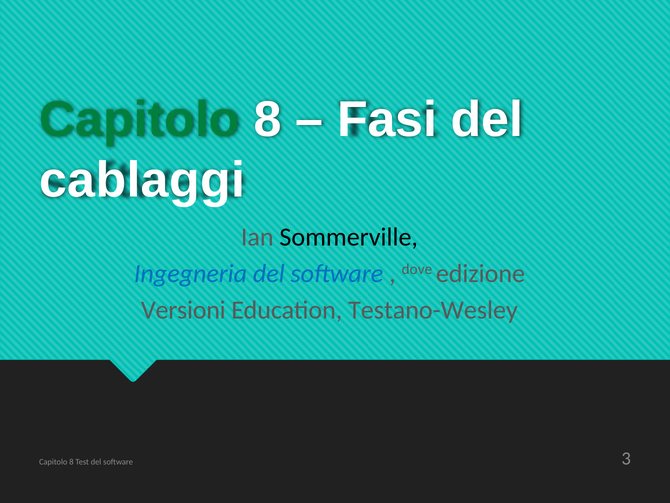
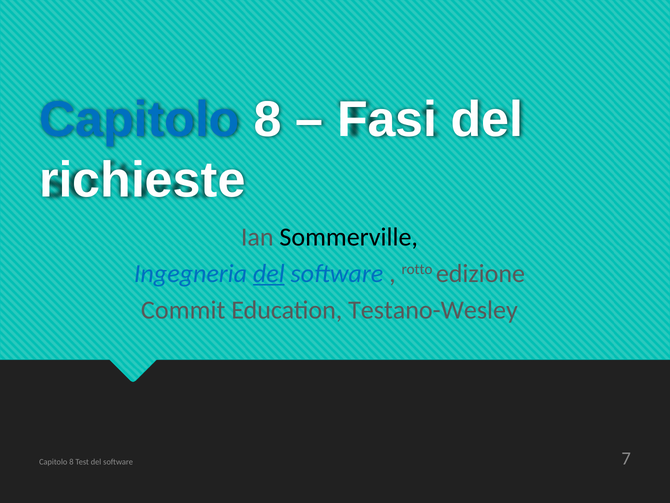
Capitolo at (139, 120) colour: green -> blue
cablaggi: cablaggi -> richieste
del at (269, 273) underline: none -> present
dove: dove -> rotto
Versioni: Versioni -> Commit
3: 3 -> 7
